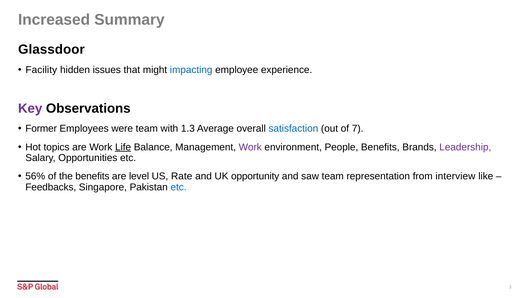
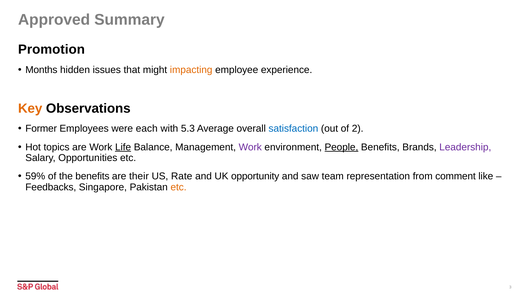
Increased: Increased -> Approved
Glassdoor: Glassdoor -> Promotion
Facility: Facility -> Months
impacting colour: blue -> orange
Key colour: purple -> orange
were team: team -> each
1.3: 1.3 -> 5.3
7: 7 -> 2
People underline: none -> present
56%: 56% -> 59%
level: level -> their
interview: interview -> comment
etc at (179, 187) colour: blue -> orange
